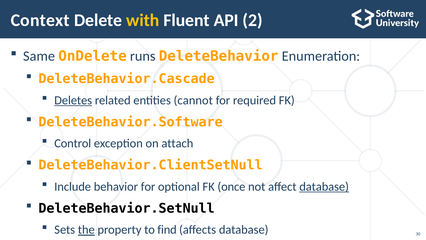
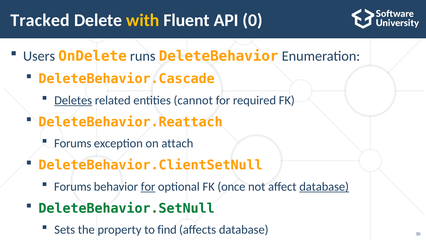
Context: Context -> Tracked
2: 2 -> 0
Same: Same -> Users
DeleteBehavior.Software: DeleteBehavior.Software -> DeleteBehavior.Reattach
Control at (73, 143): Control -> Forums
Include at (73, 186): Include -> Forums
for at (148, 186) underline: none -> present
DeleteBehavior.SetNull colour: black -> green
the underline: present -> none
